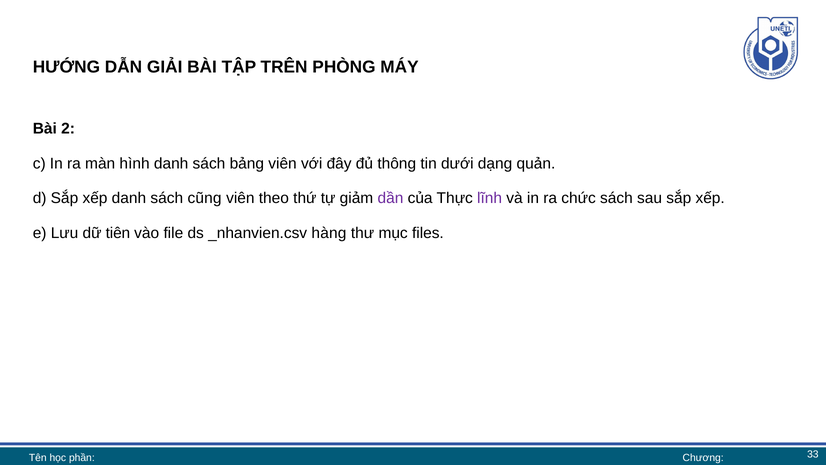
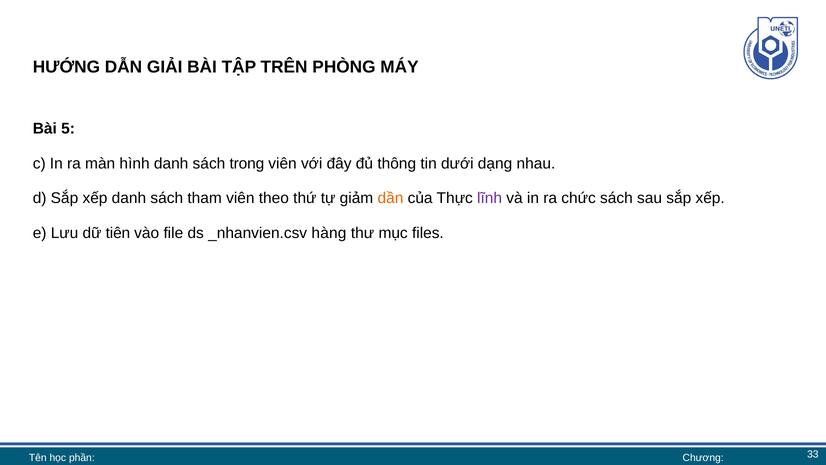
2: 2 -> 5
bảng: bảng -> trong
quản: quản -> nhau
cũng: cũng -> tham
dần colour: purple -> orange
